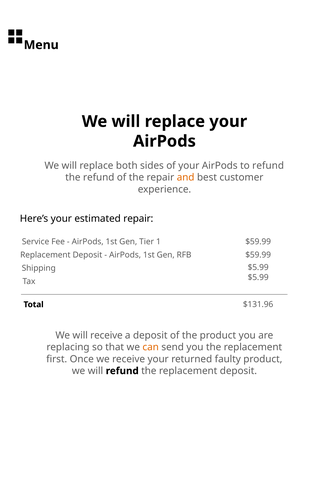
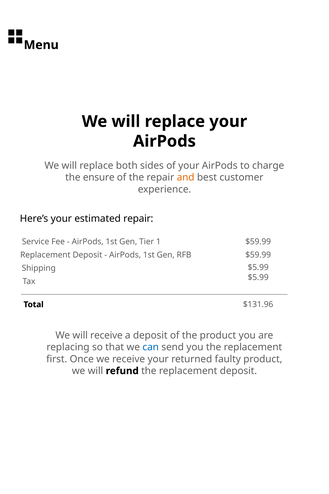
to refund: refund -> charge
the refund: refund -> ensure
can colour: orange -> blue
